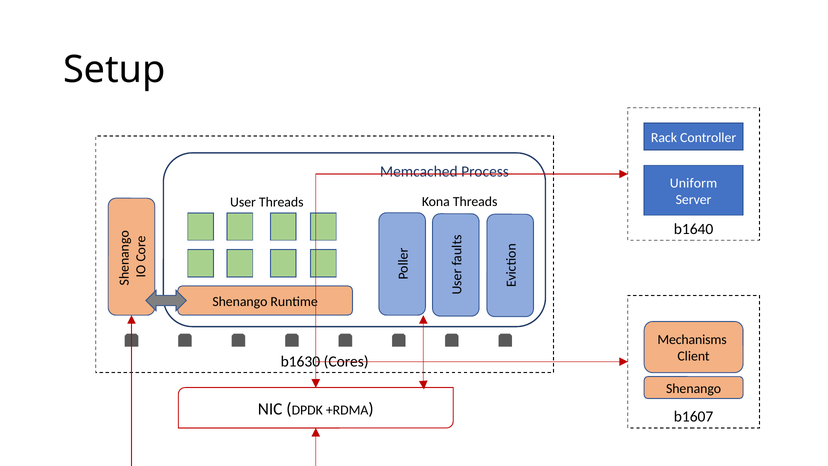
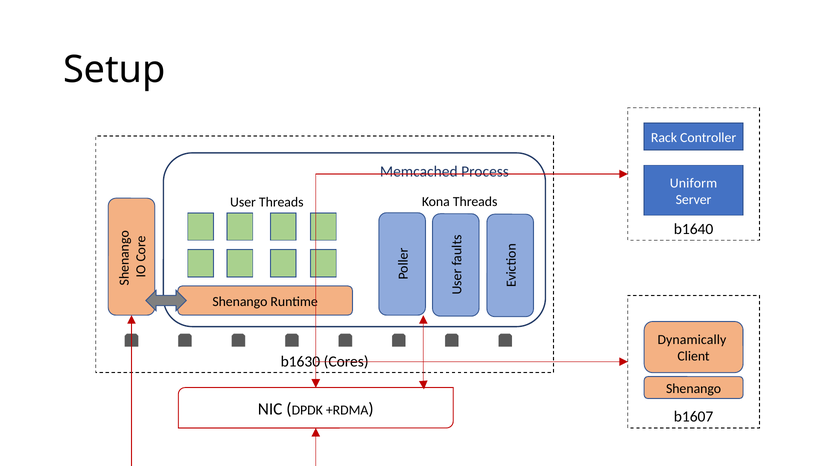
Mechanisms: Mechanisms -> Dynamically
